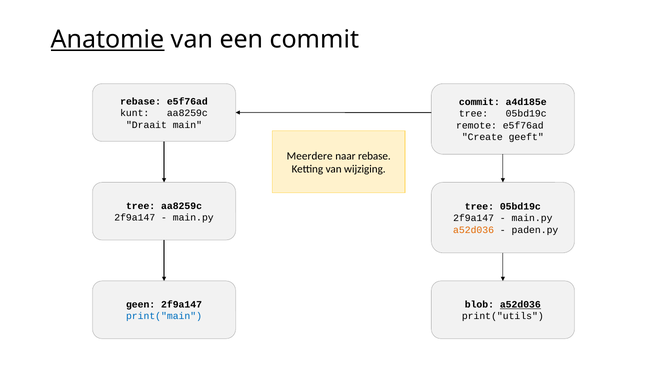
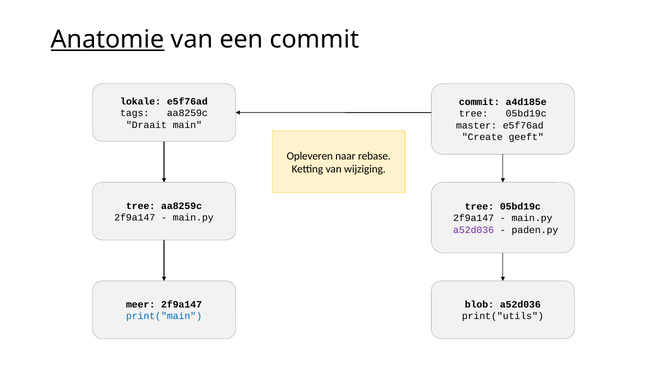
rebase at (141, 102): rebase -> lokale
kunt: kunt -> tags
remote: remote -> master
Meerdere: Meerdere -> Opleveren
a52d036 at (474, 230) colour: orange -> purple
geen: geen -> meer
a52d036 at (520, 305) underline: present -> none
